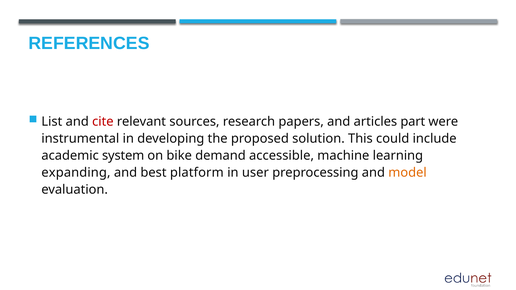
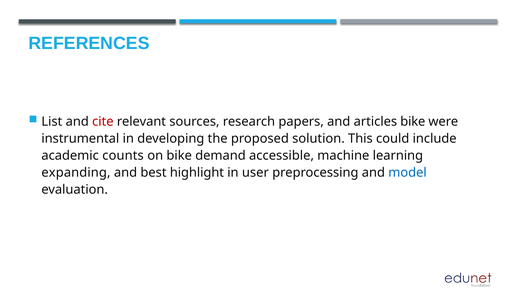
articles part: part -> bike
system: system -> counts
platform: platform -> highlight
model colour: orange -> blue
